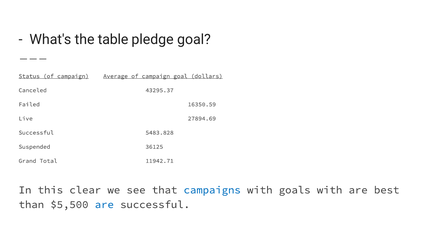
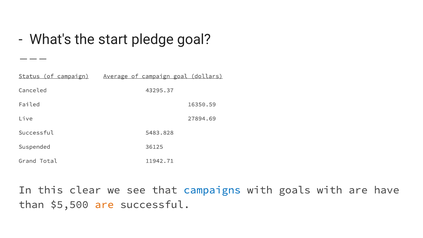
table: table -> start
best: best -> have
are at (104, 204) colour: blue -> orange
